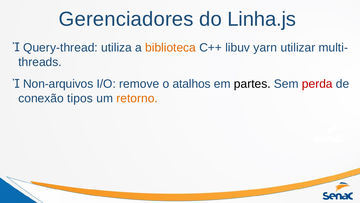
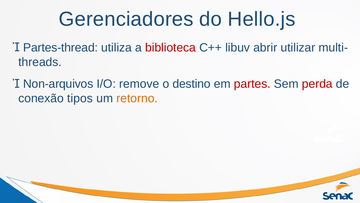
Linha.js: Linha.js -> Hello.js
Query-thread: Query-thread -> Partes-thread
biblioteca colour: orange -> red
yarn: yarn -> abrir
atalhos: atalhos -> destino
partes colour: black -> red
